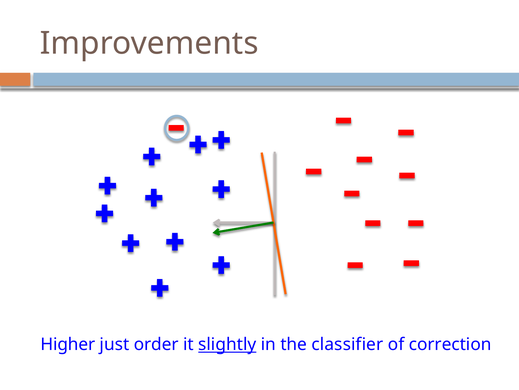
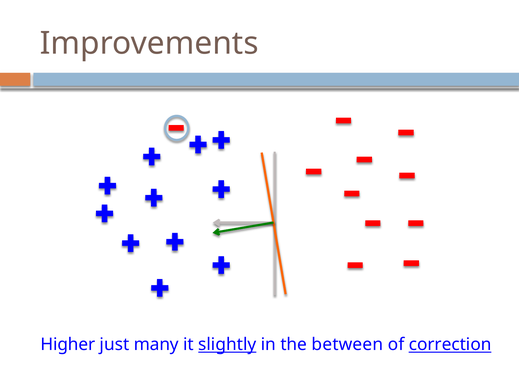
order: order -> many
classifier: classifier -> between
correction underline: none -> present
